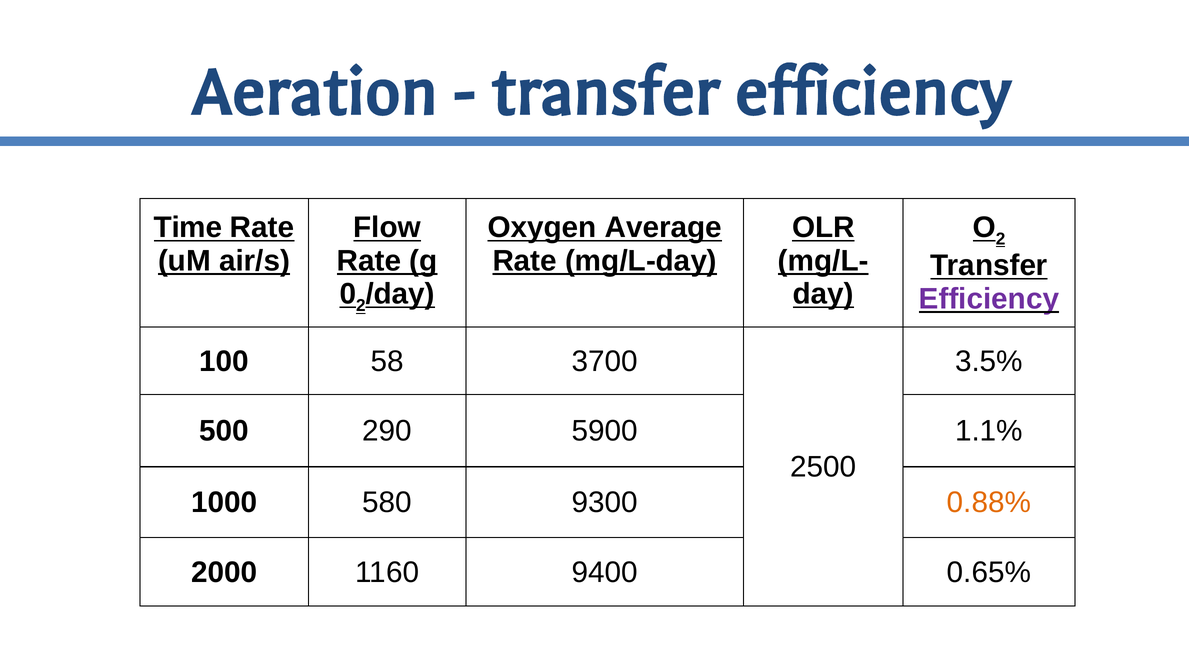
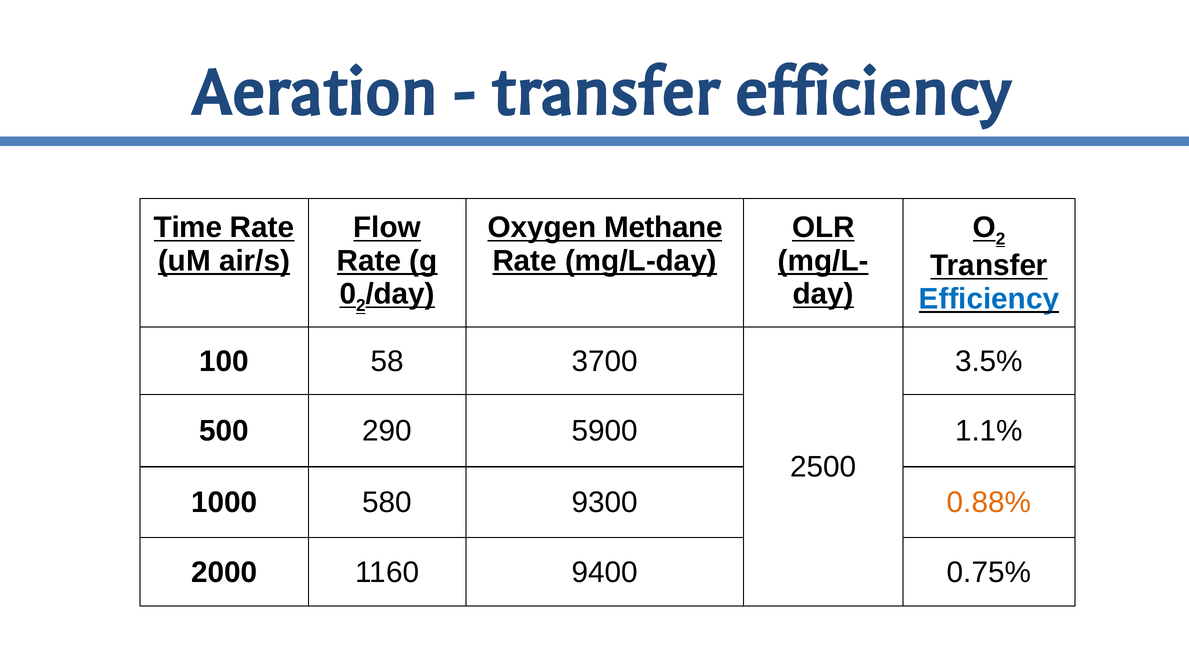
Average: Average -> Methane
Efficiency at (989, 299) colour: purple -> blue
0.65%: 0.65% -> 0.75%
